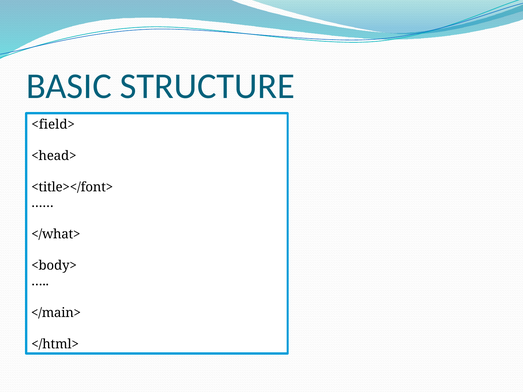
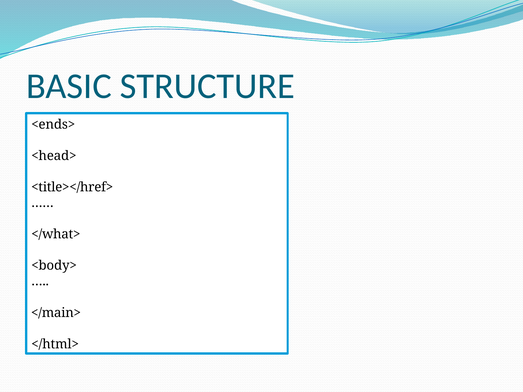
<field>: <field> -> <ends>
<title></font>: <title></font> -> <title></href>
